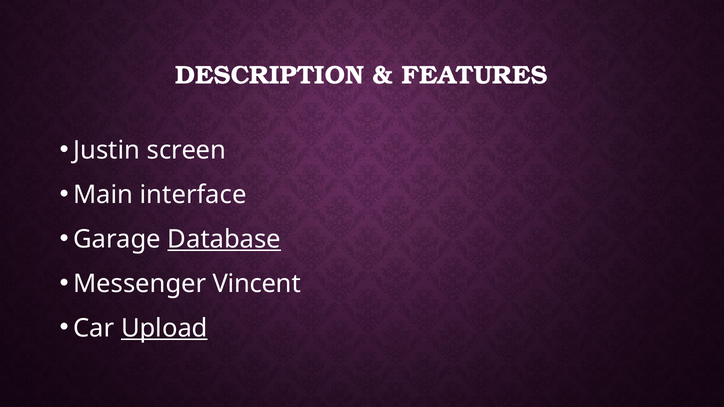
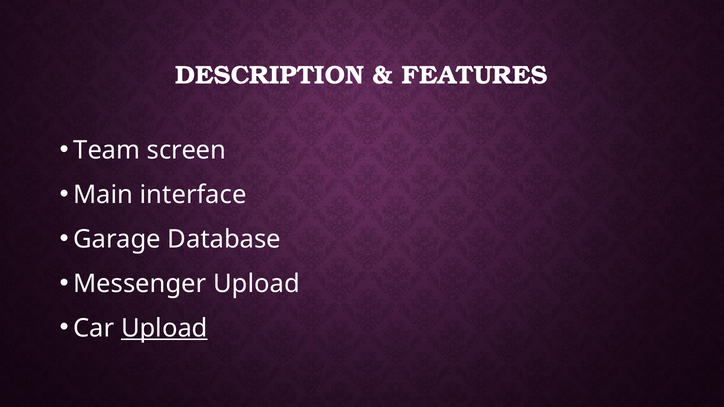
Justin: Justin -> Team
Database underline: present -> none
Messenger Vincent: Vincent -> Upload
